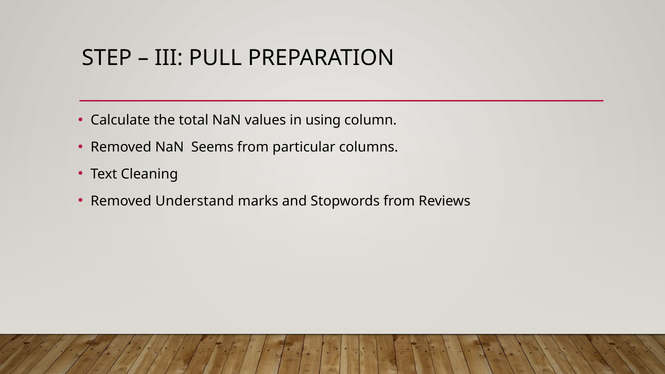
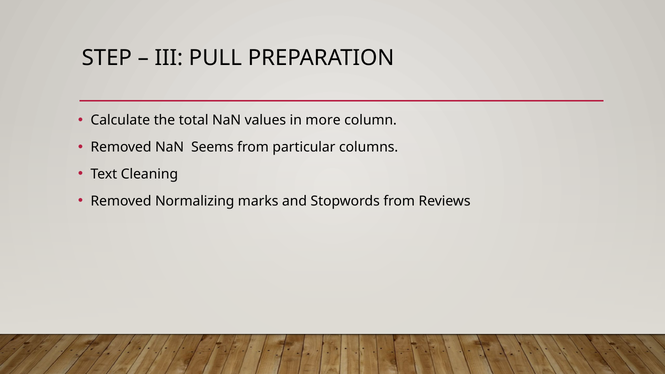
using: using -> more
Understand: Understand -> Normalizing
